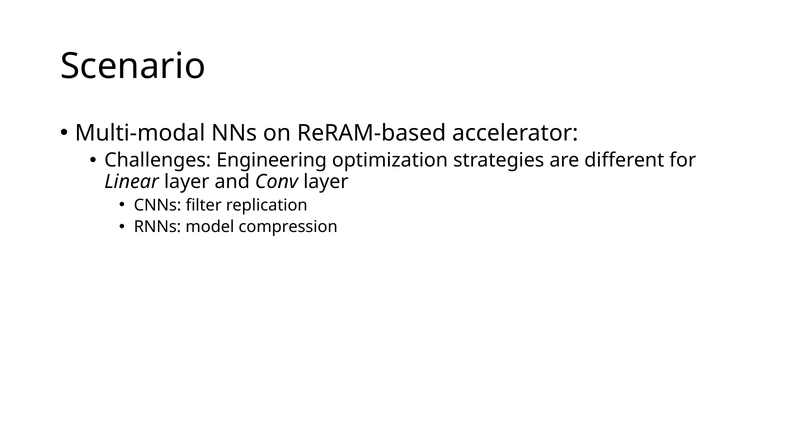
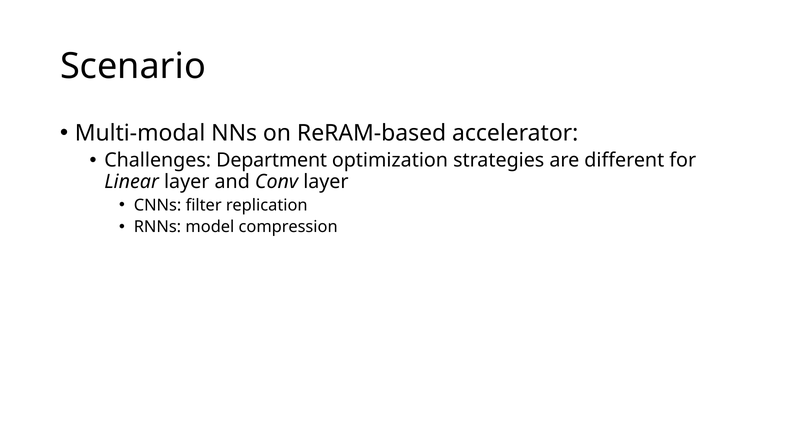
Engineering: Engineering -> Department
